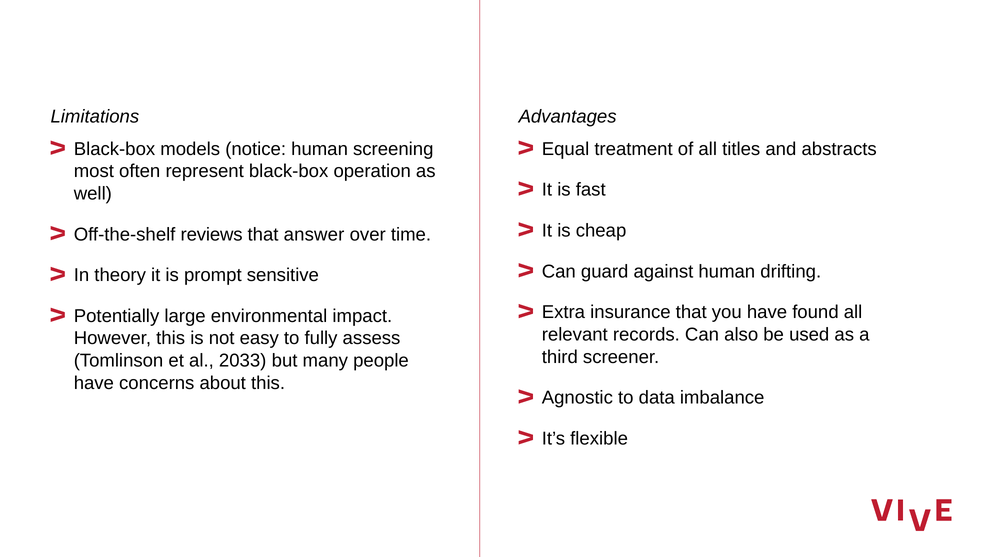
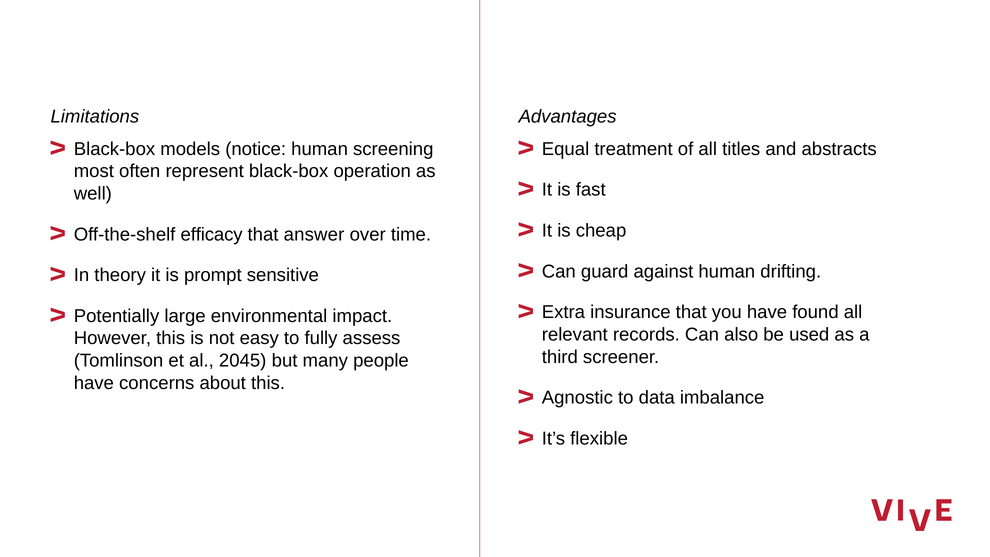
reviews: reviews -> efficacy
2033: 2033 -> 2045
